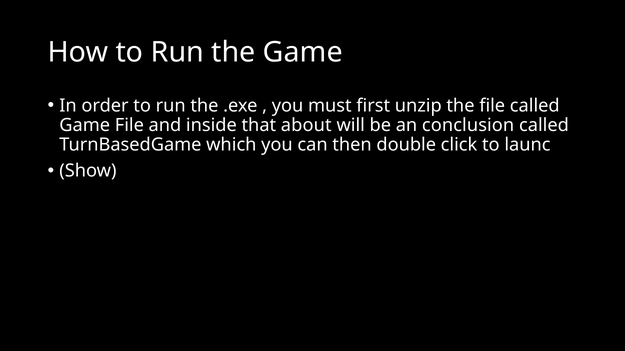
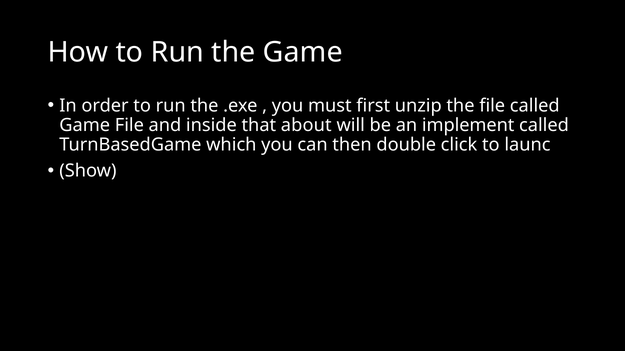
conclusion: conclusion -> implement
